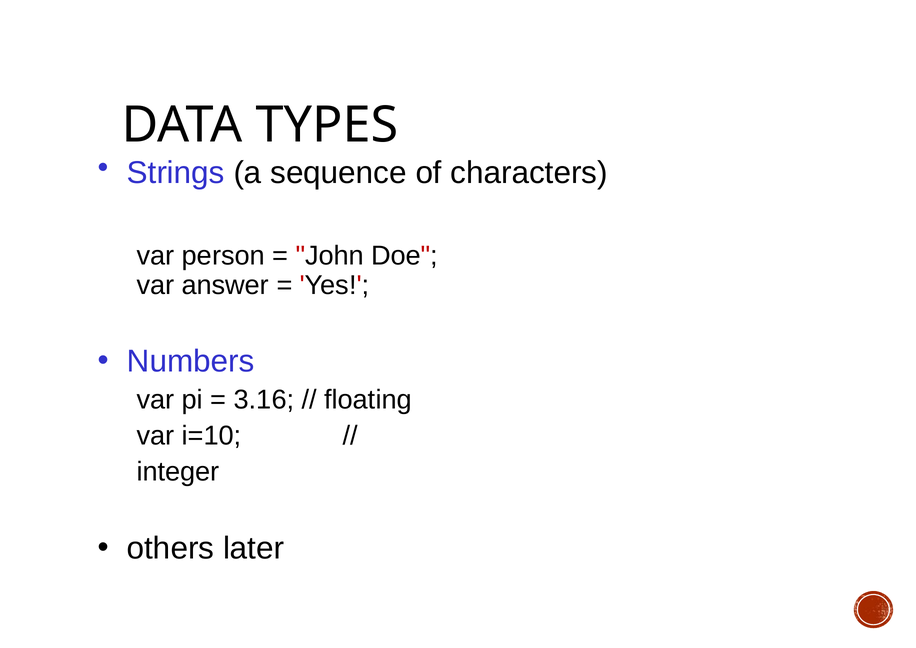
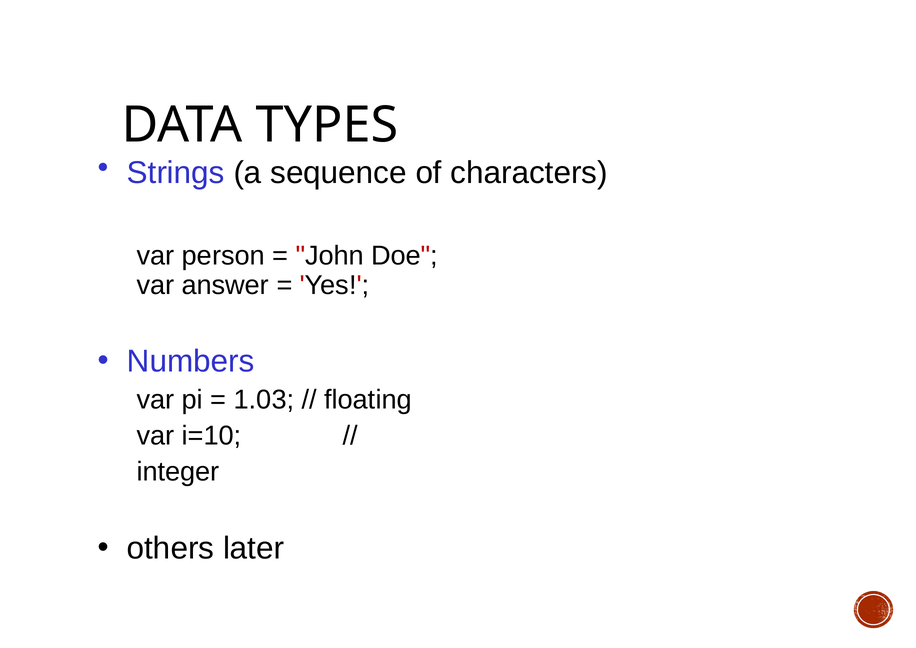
3.16: 3.16 -> 1.03
